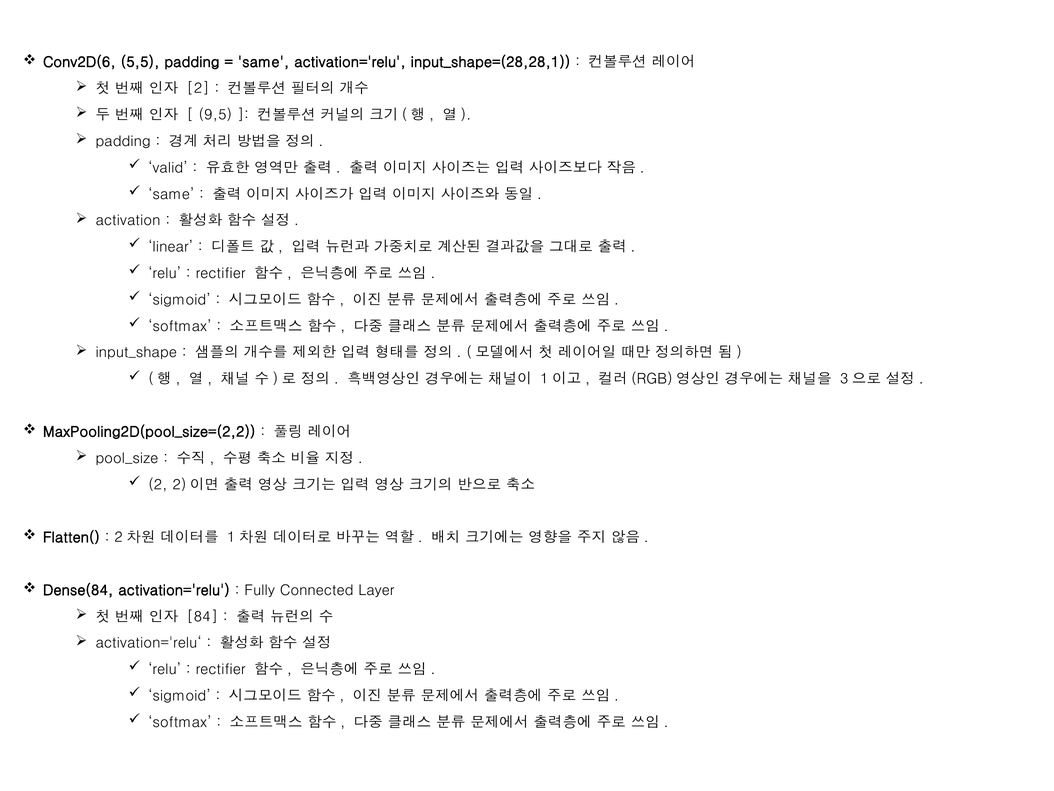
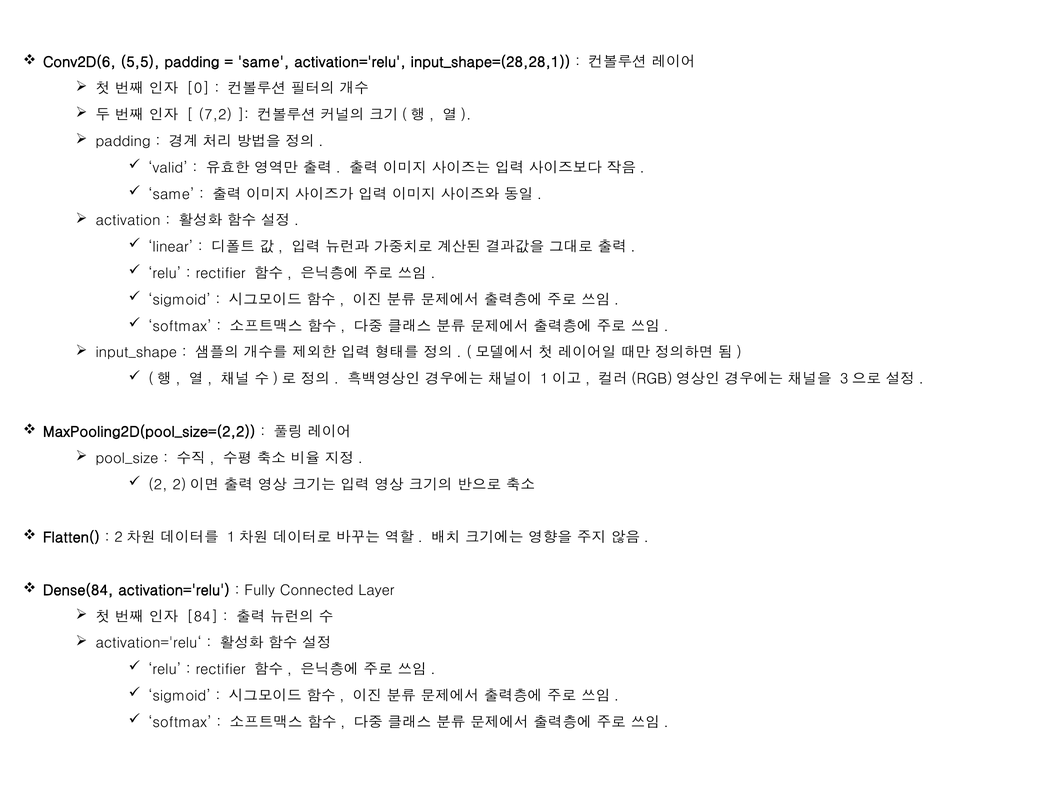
2 at (198, 88): 2 -> 0
9,5: 9,5 -> 7,2
